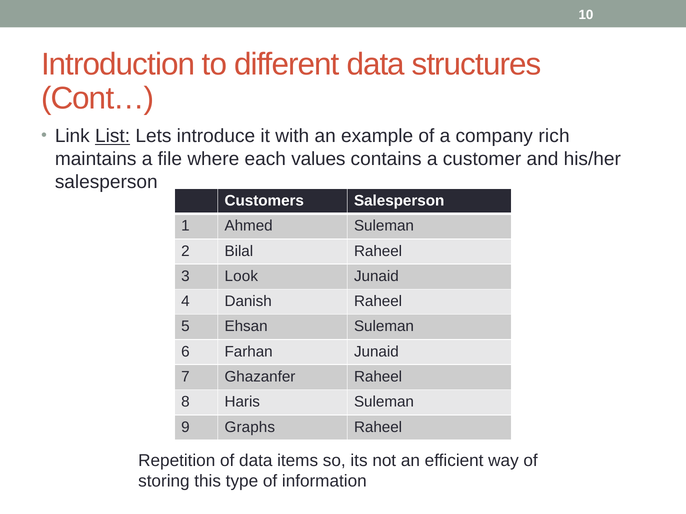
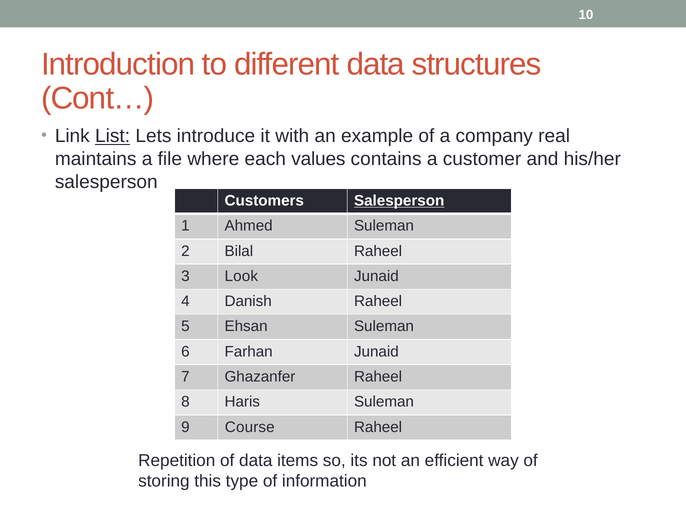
rich: rich -> real
Salesperson at (399, 201) underline: none -> present
Graphs: Graphs -> Course
